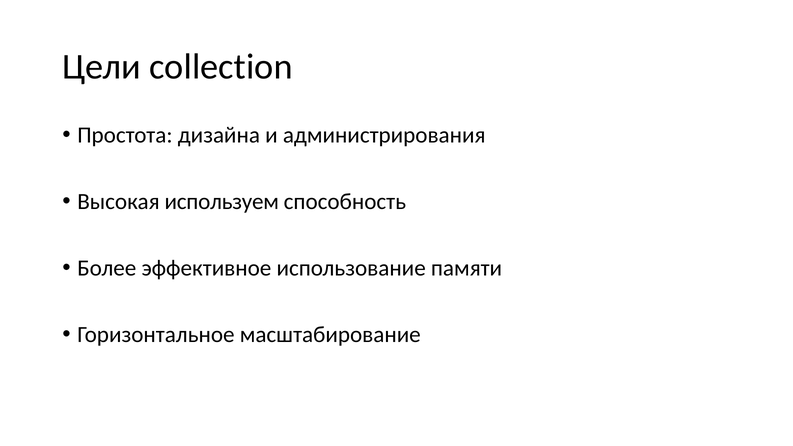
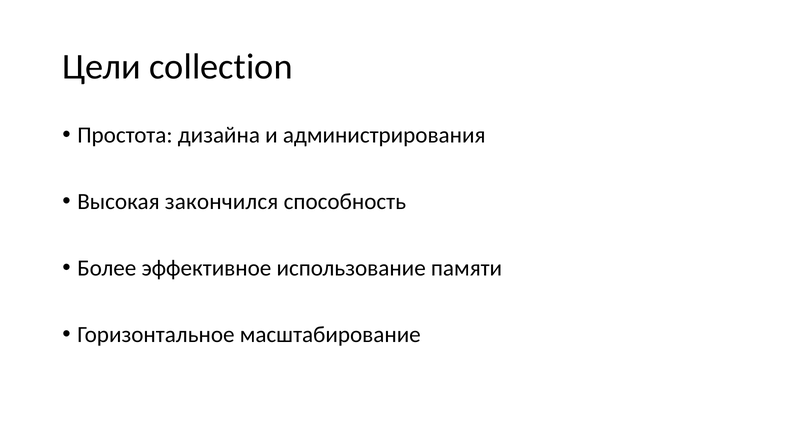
используем: используем -> закончился
